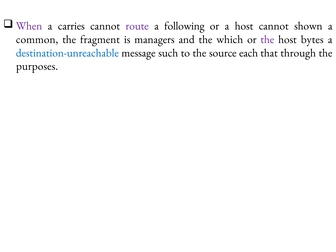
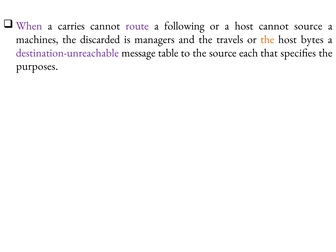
cannot shown: shown -> source
common: common -> machines
fragment: fragment -> discarded
which: which -> travels
the at (267, 39) colour: purple -> orange
destination-unreachable colour: blue -> purple
such: such -> table
through: through -> speciﬁes
